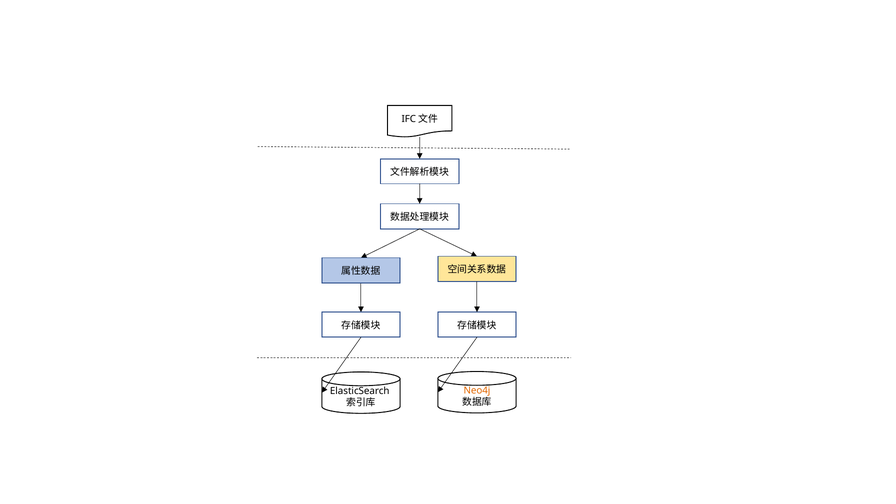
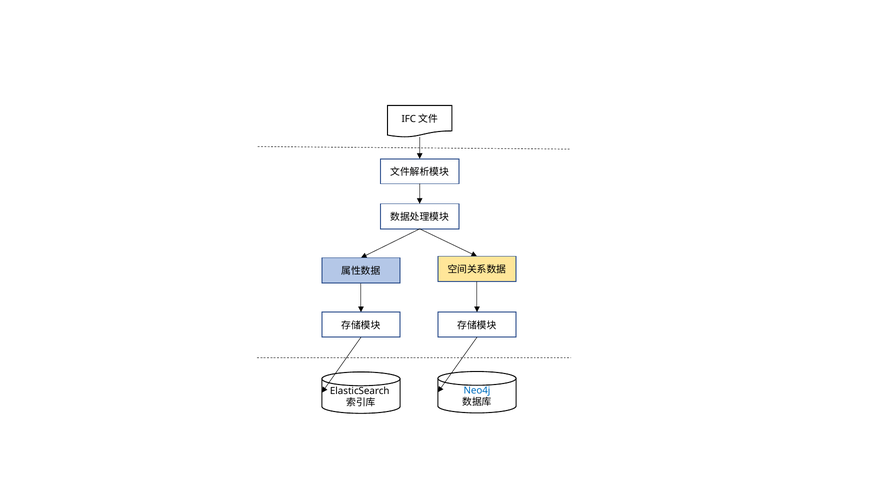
Neo4j colour: orange -> blue
